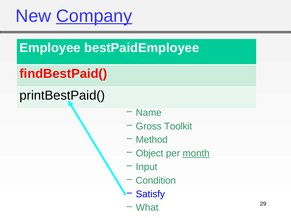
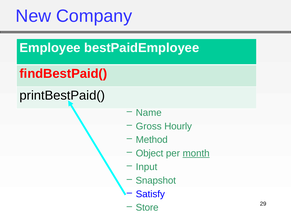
Company underline: present -> none
Toolkit: Toolkit -> Hourly
Condition: Condition -> Snapshot
What: What -> Store
